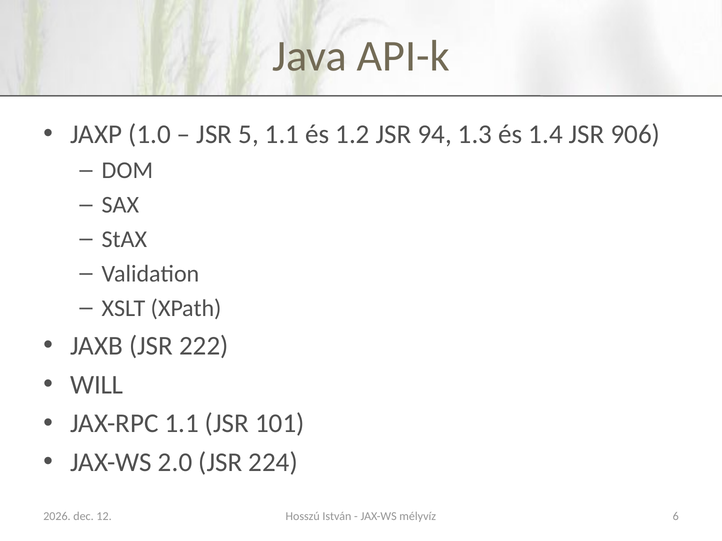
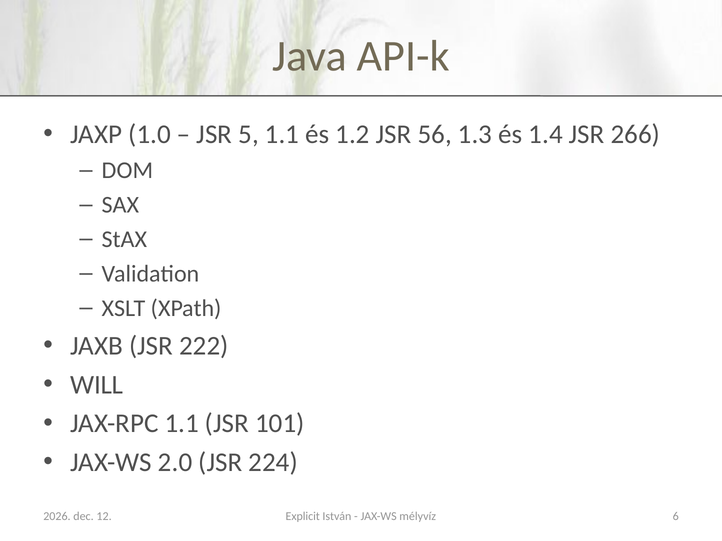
94: 94 -> 56
906: 906 -> 266
Hosszú: Hosszú -> Explicit
